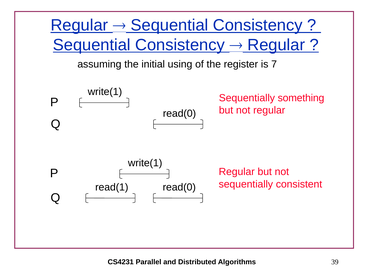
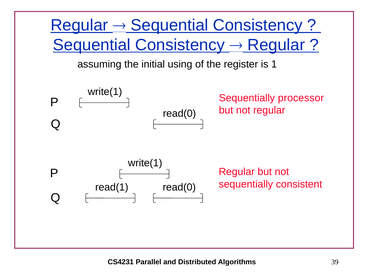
7: 7 -> 1
something: something -> processor
